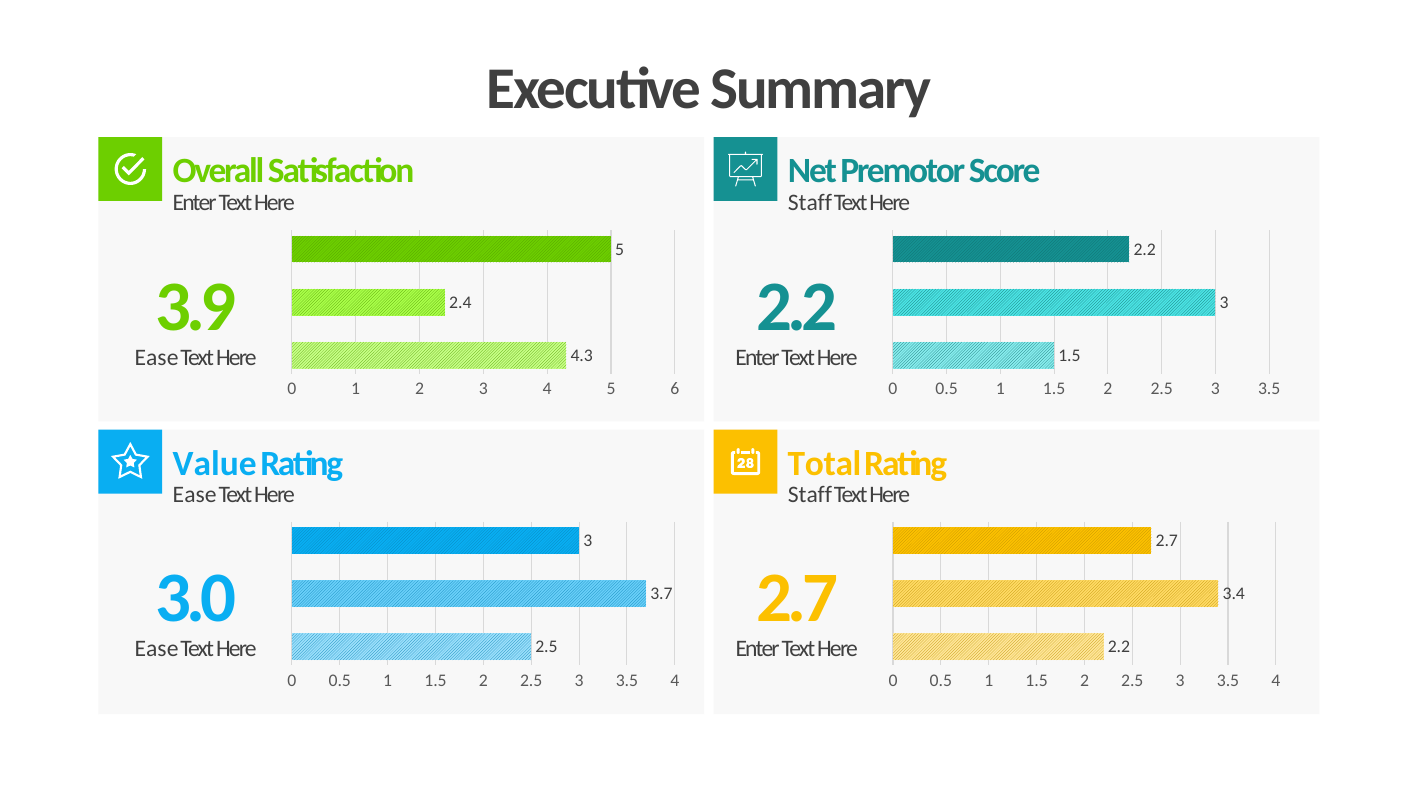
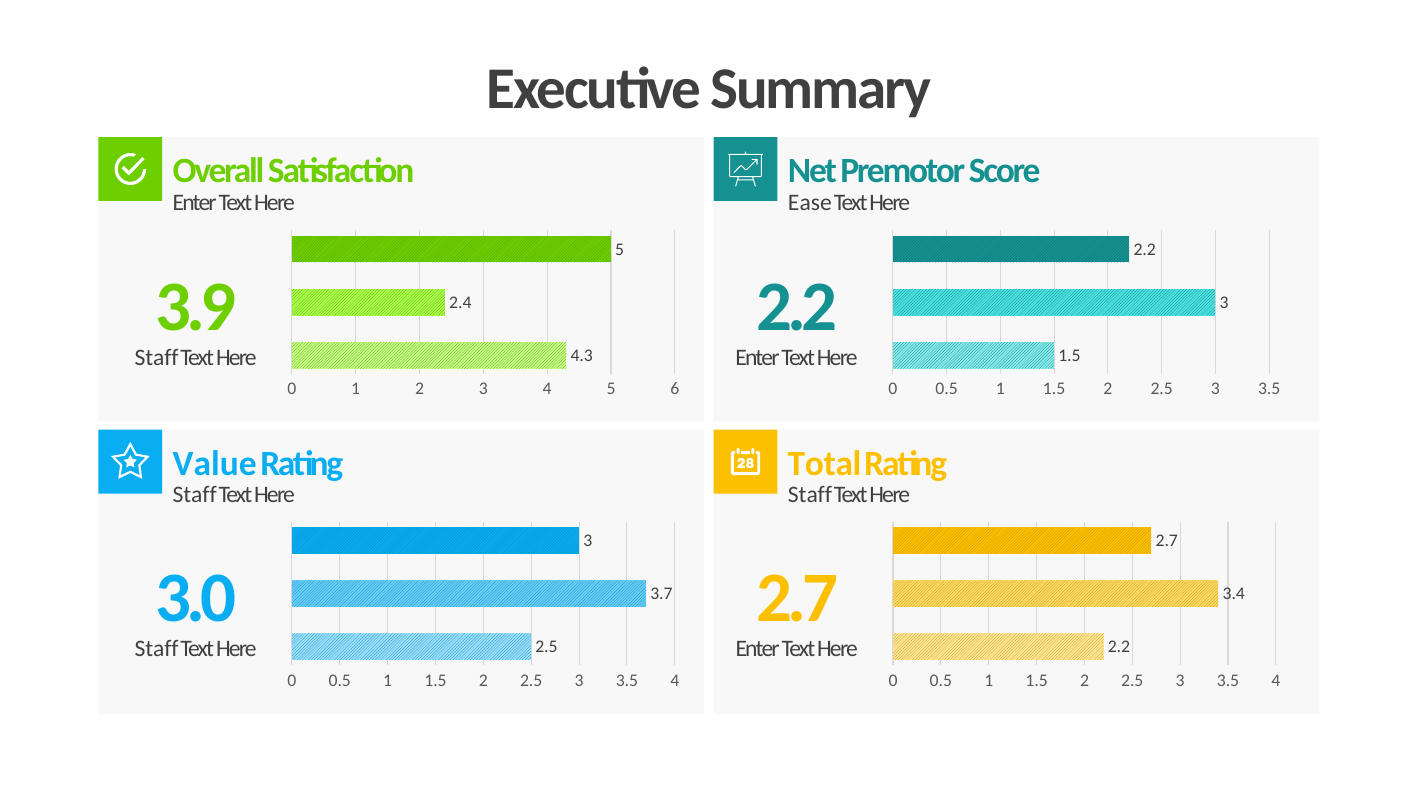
Staff at (810, 202): Staff -> Ease
Ease at (157, 357): Ease -> Staff
Ease at (195, 495): Ease -> Staff
Ease at (157, 648): Ease -> Staff
